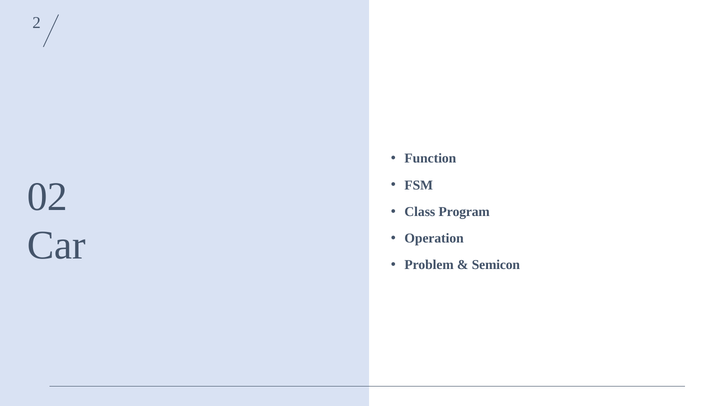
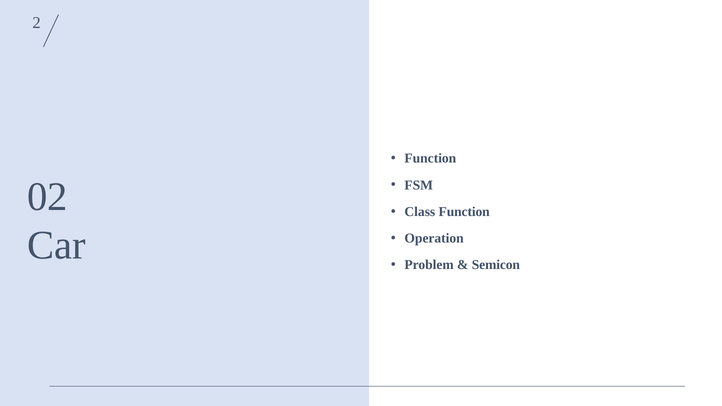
Class Program: Program -> Function
